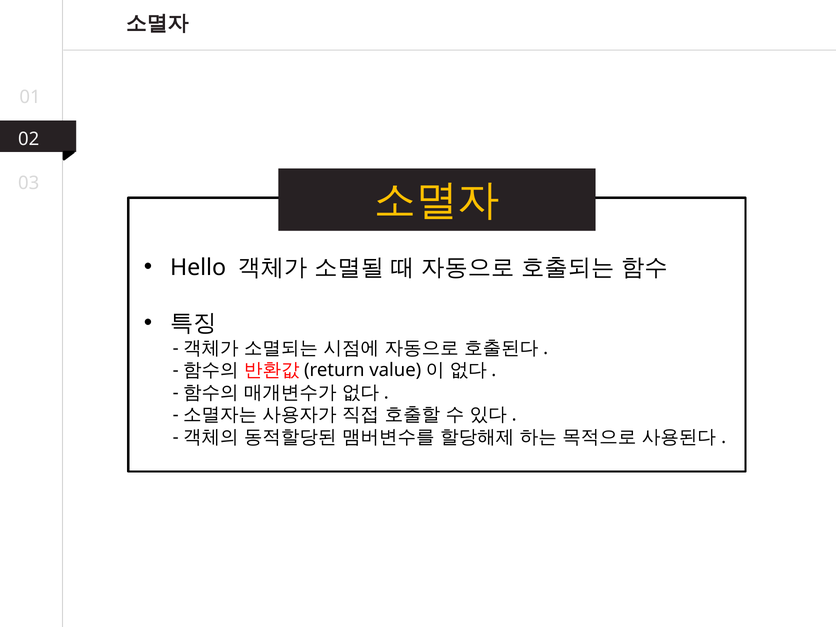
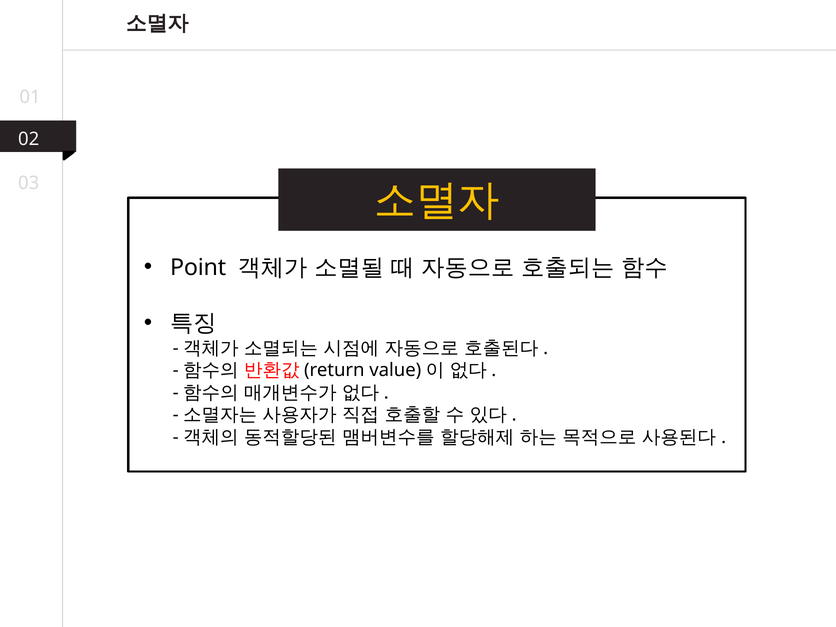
Hello: Hello -> Point
